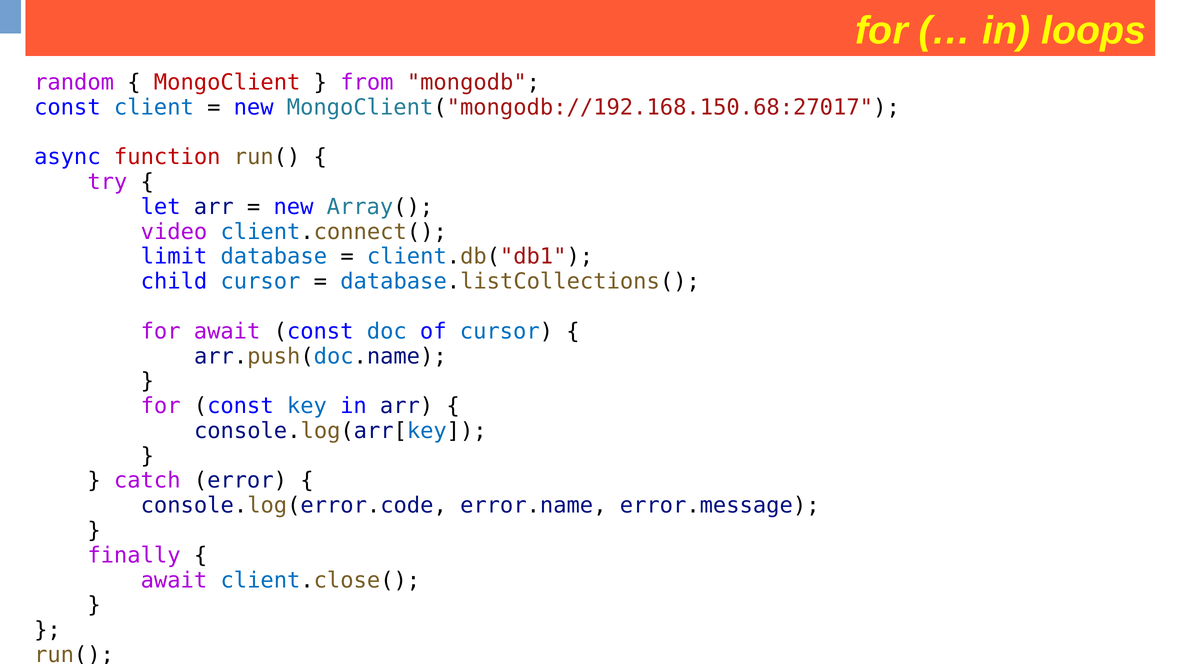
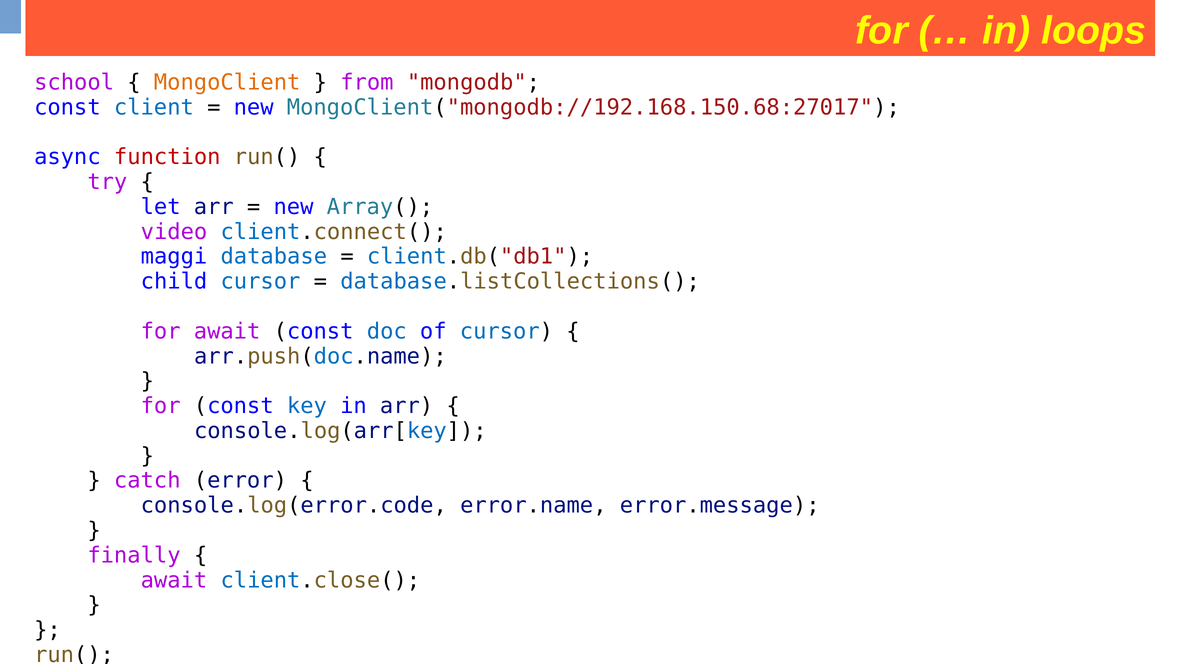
random: random -> school
MongoClient colour: red -> orange
limit: limit -> maggi
